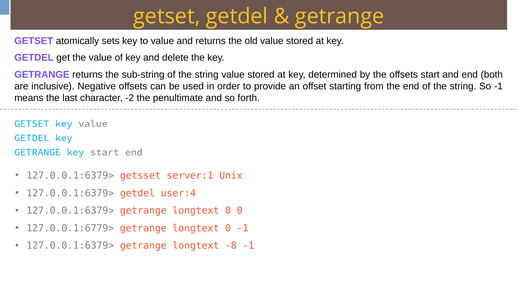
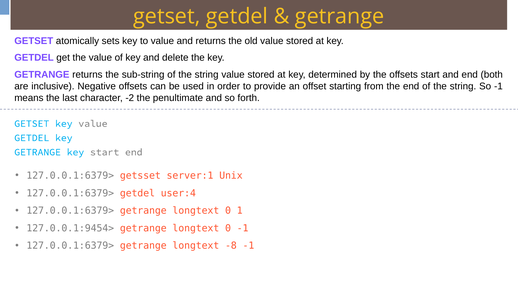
0 0: 0 -> 1
127.0.0.1:6779>: 127.0.0.1:6779> -> 127.0.0.1:9454>
